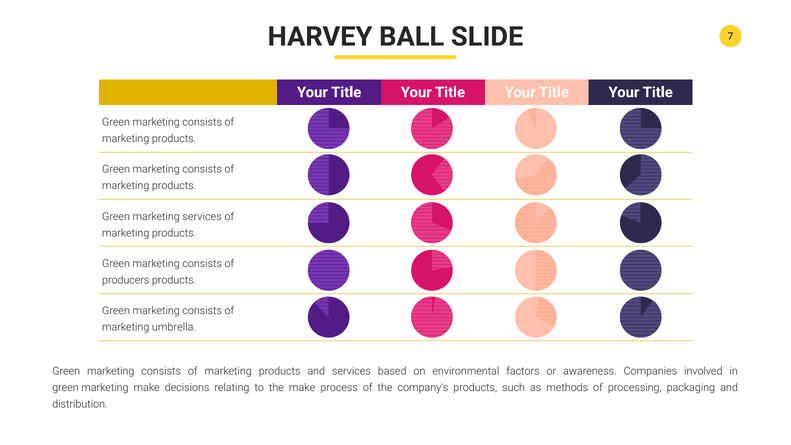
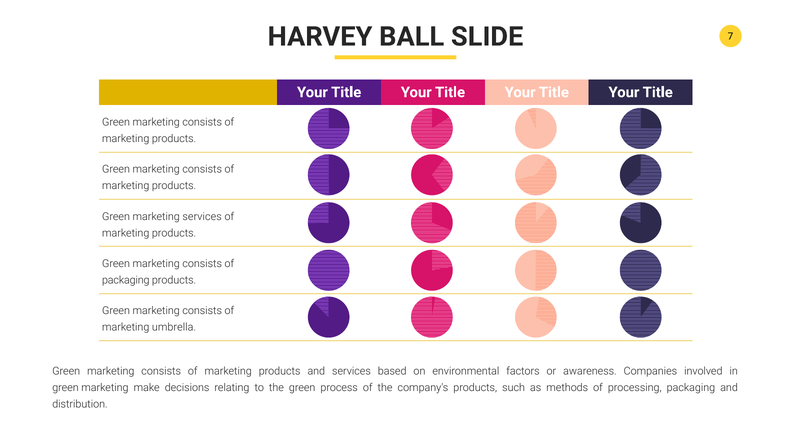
producers at (126, 280): producers -> packaging
the make: make -> green
